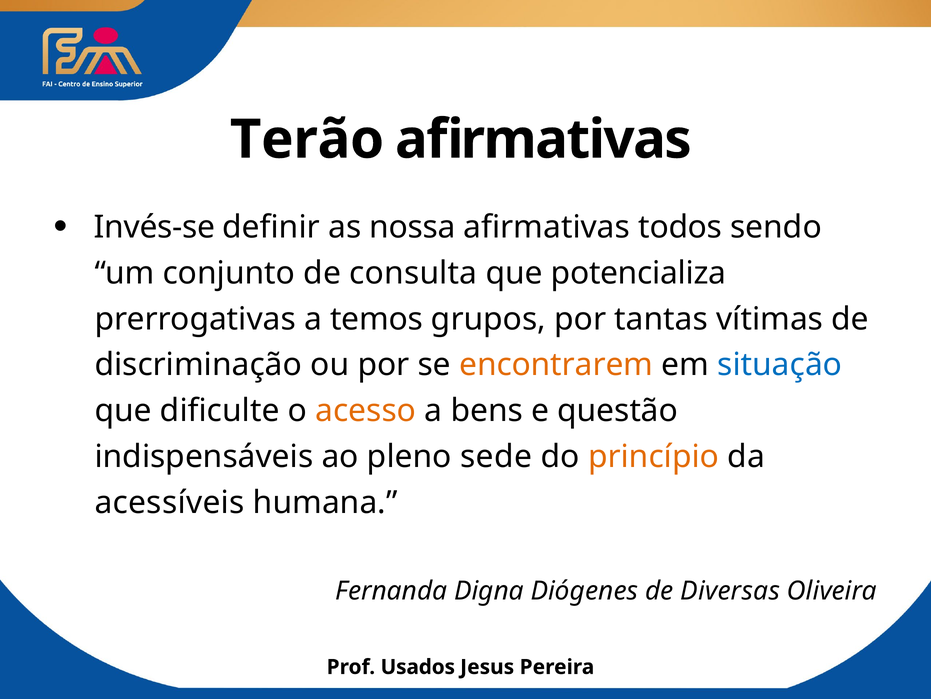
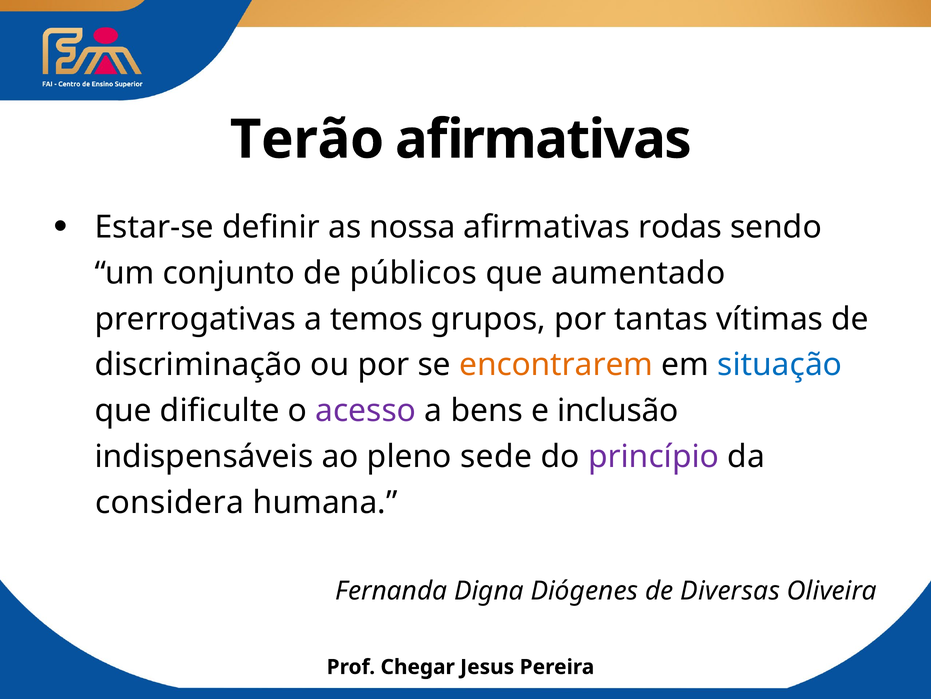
Invés-se: Invés-se -> Estar-se
todos: todos -> rodas
consulta: consulta -> públicos
potencializa: potencializa -> aumentado
acesso colour: orange -> purple
questão: questão -> inclusão
princípio colour: orange -> purple
acessíveis: acessíveis -> considera
Usados: Usados -> Chegar
